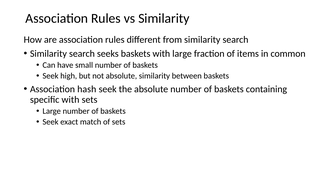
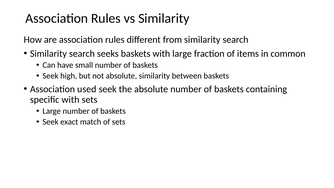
hash: hash -> used
